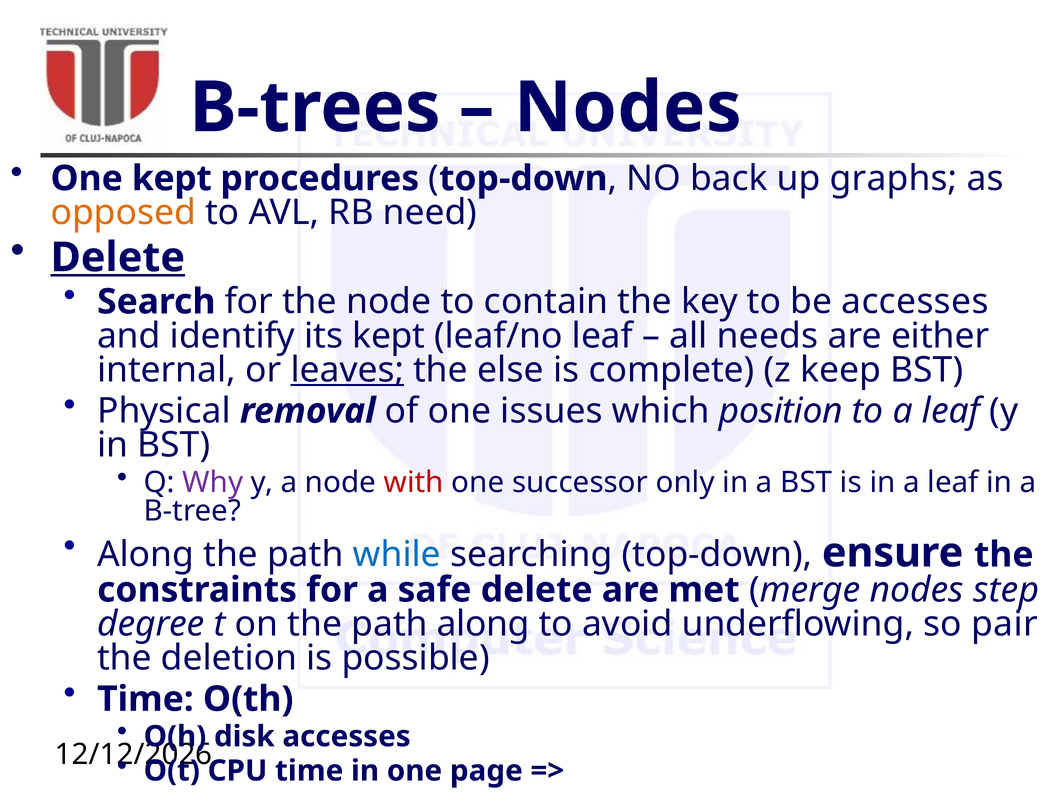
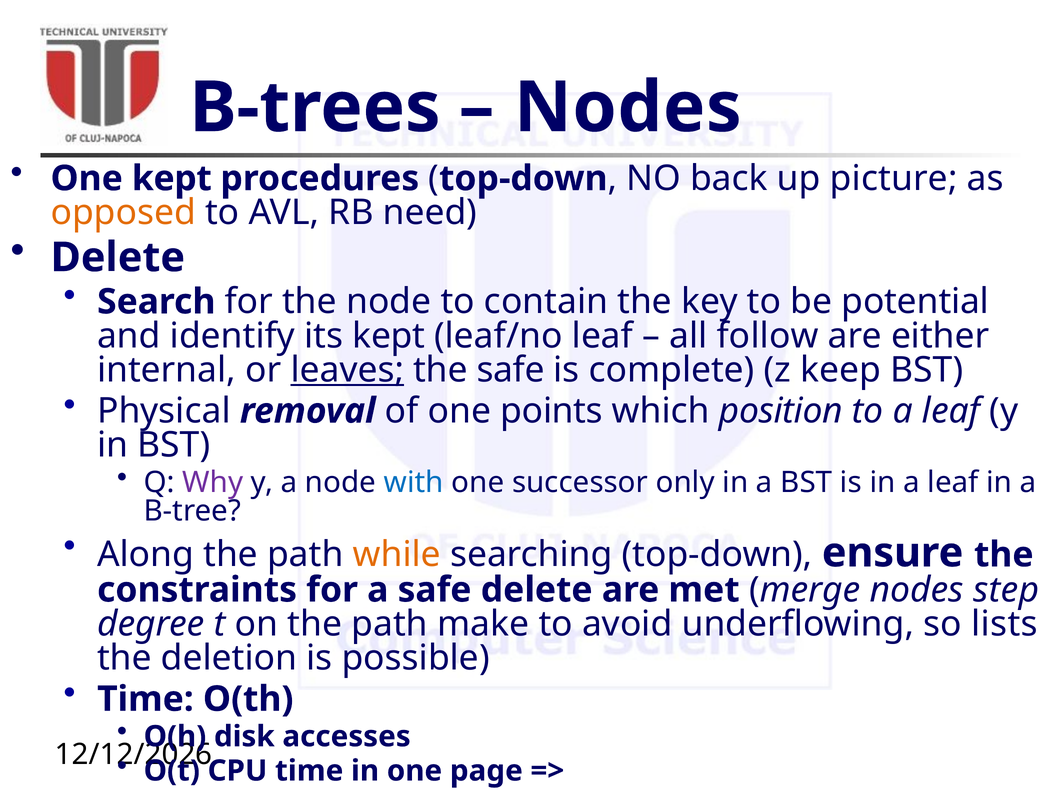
graphs: graphs -> picture
Delete at (118, 258) underline: present -> none
be accesses: accesses -> potential
needs: needs -> follow
the else: else -> safe
issues: issues -> points
with colour: red -> blue
while colour: blue -> orange
path along: along -> make
pair: pair -> lists
